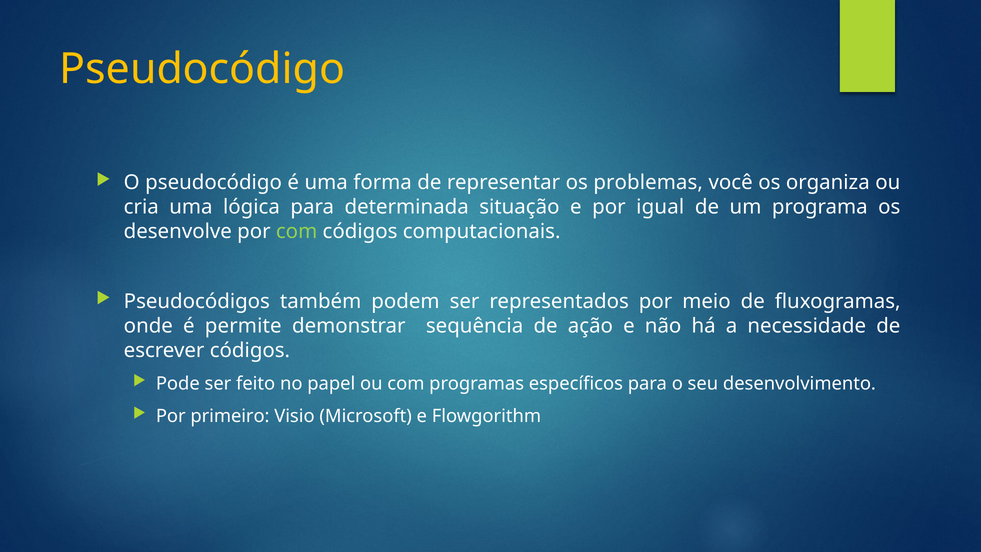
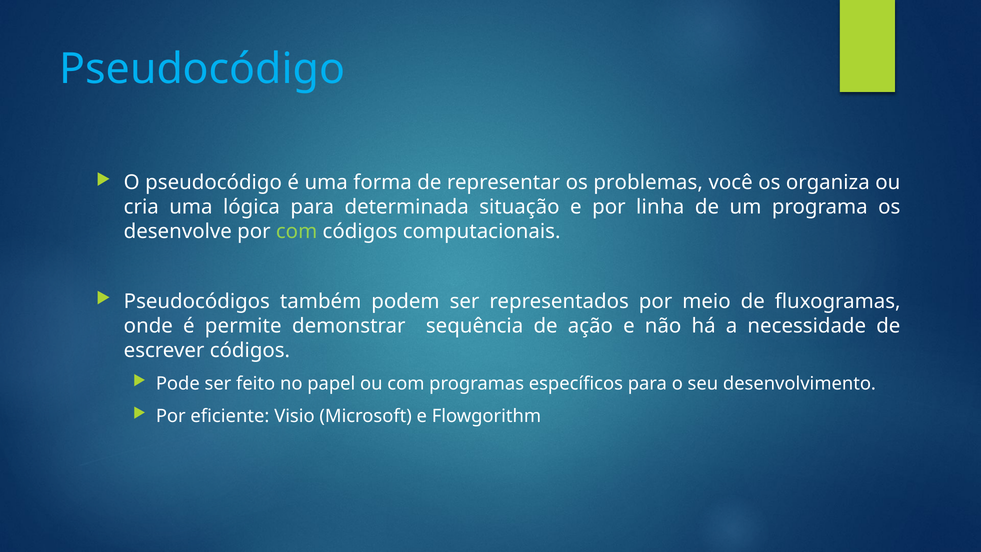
Pseudocódigo at (202, 69) colour: yellow -> light blue
igual: igual -> linha
primeiro: primeiro -> eficiente
